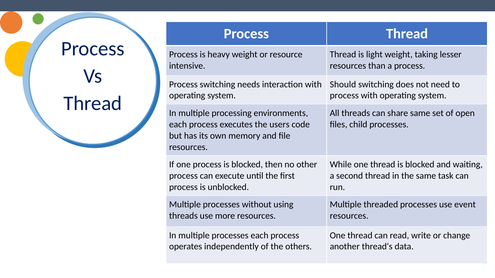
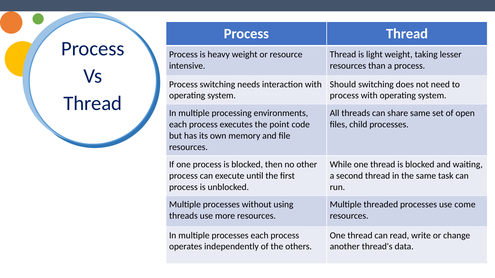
users: users -> point
event: event -> come
